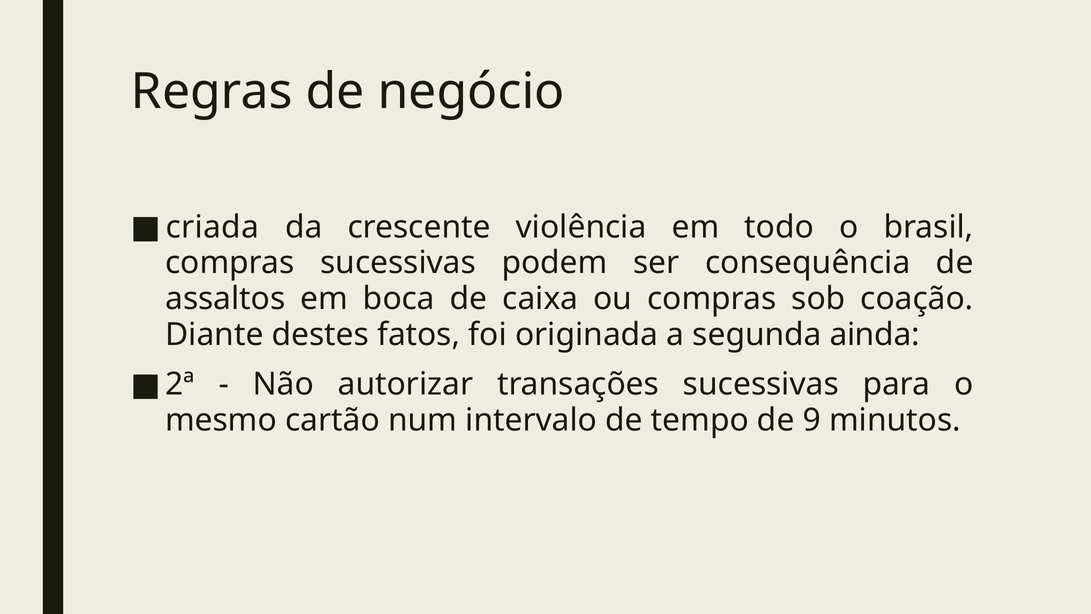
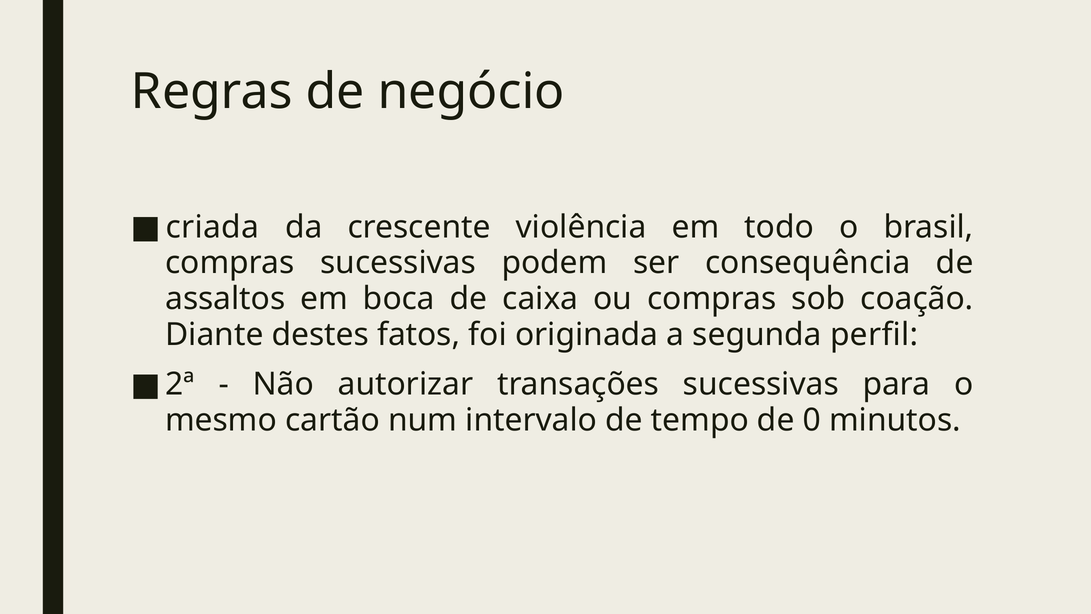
ainda: ainda -> perfil
9: 9 -> 0
